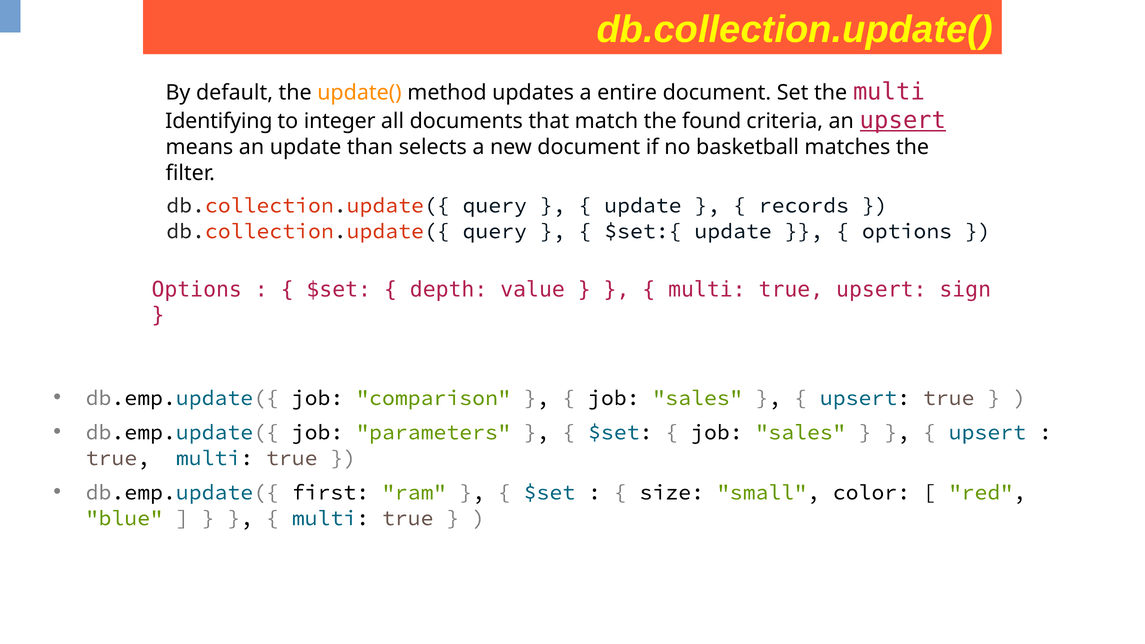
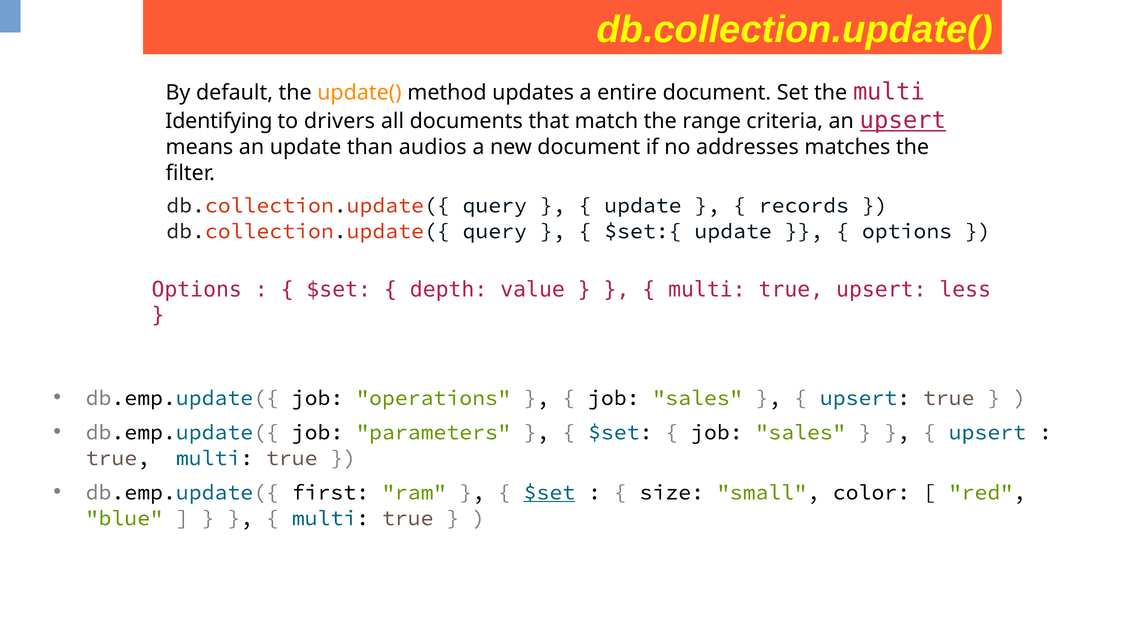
integer: integer -> drivers
found: found -> range
selects: selects -> audios
basketball: basketball -> addresses
sign: sign -> less
comparison: comparison -> operations
$set at (549, 492) underline: none -> present
